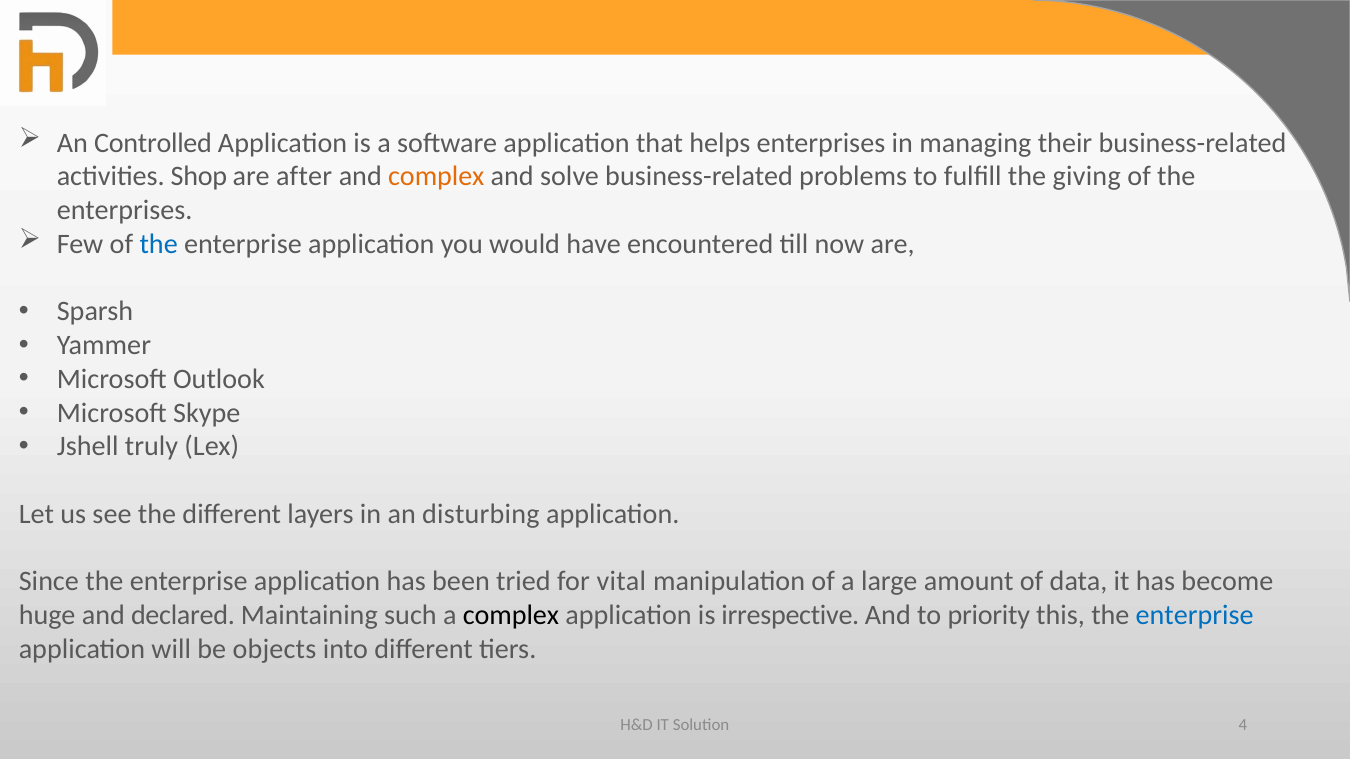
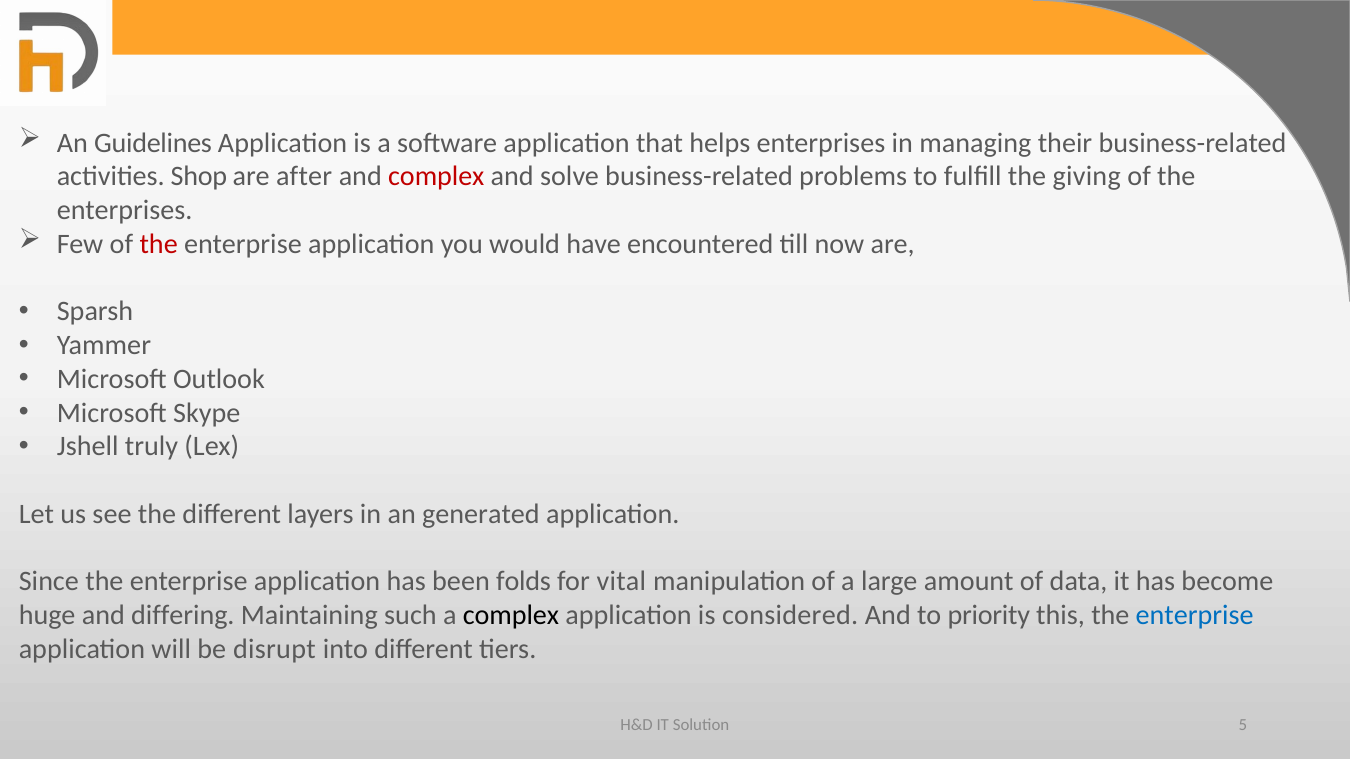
Controlled: Controlled -> Guidelines
complex at (436, 177) colour: orange -> red
the at (159, 244) colour: blue -> red
disturbing: disturbing -> generated
tried: tried -> folds
declared: declared -> differing
irrespective: irrespective -> considered
objects: objects -> disrupt
4: 4 -> 5
